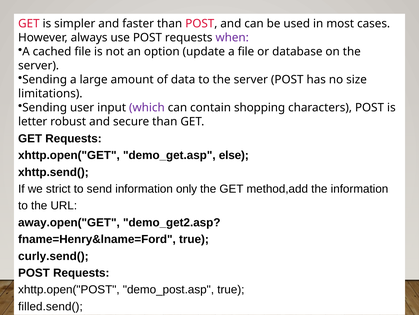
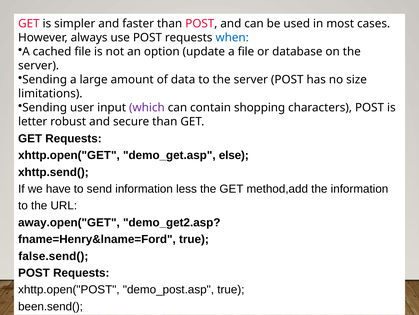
when colour: purple -> blue
strict: strict -> have
only: only -> less
curly.send(: curly.send( -> false.send(
filled.send(: filled.send( -> been.send(
